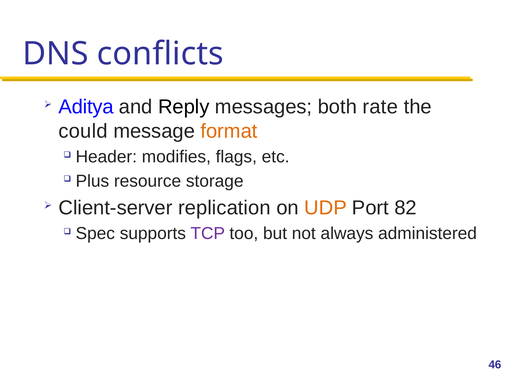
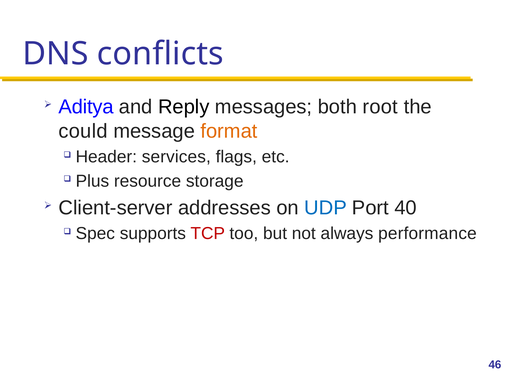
rate: rate -> root
modifies: modifies -> services
replication: replication -> addresses
UDP colour: orange -> blue
82: 82 -> 40
TCP colour: purple -> red
administered: administered -> performance
